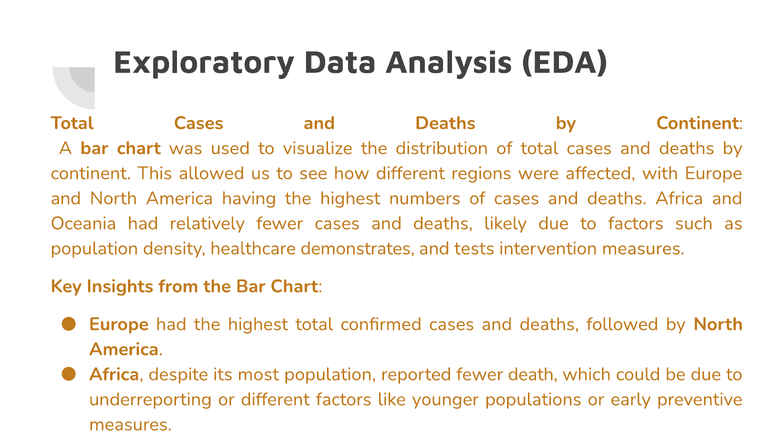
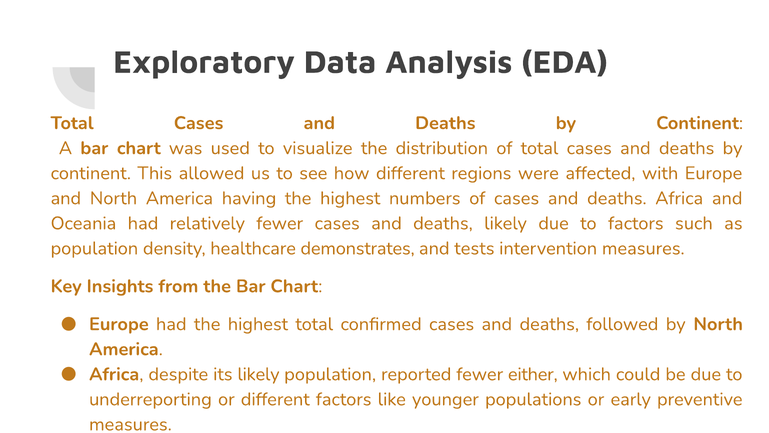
its most: most -> likely
death: death -> either
